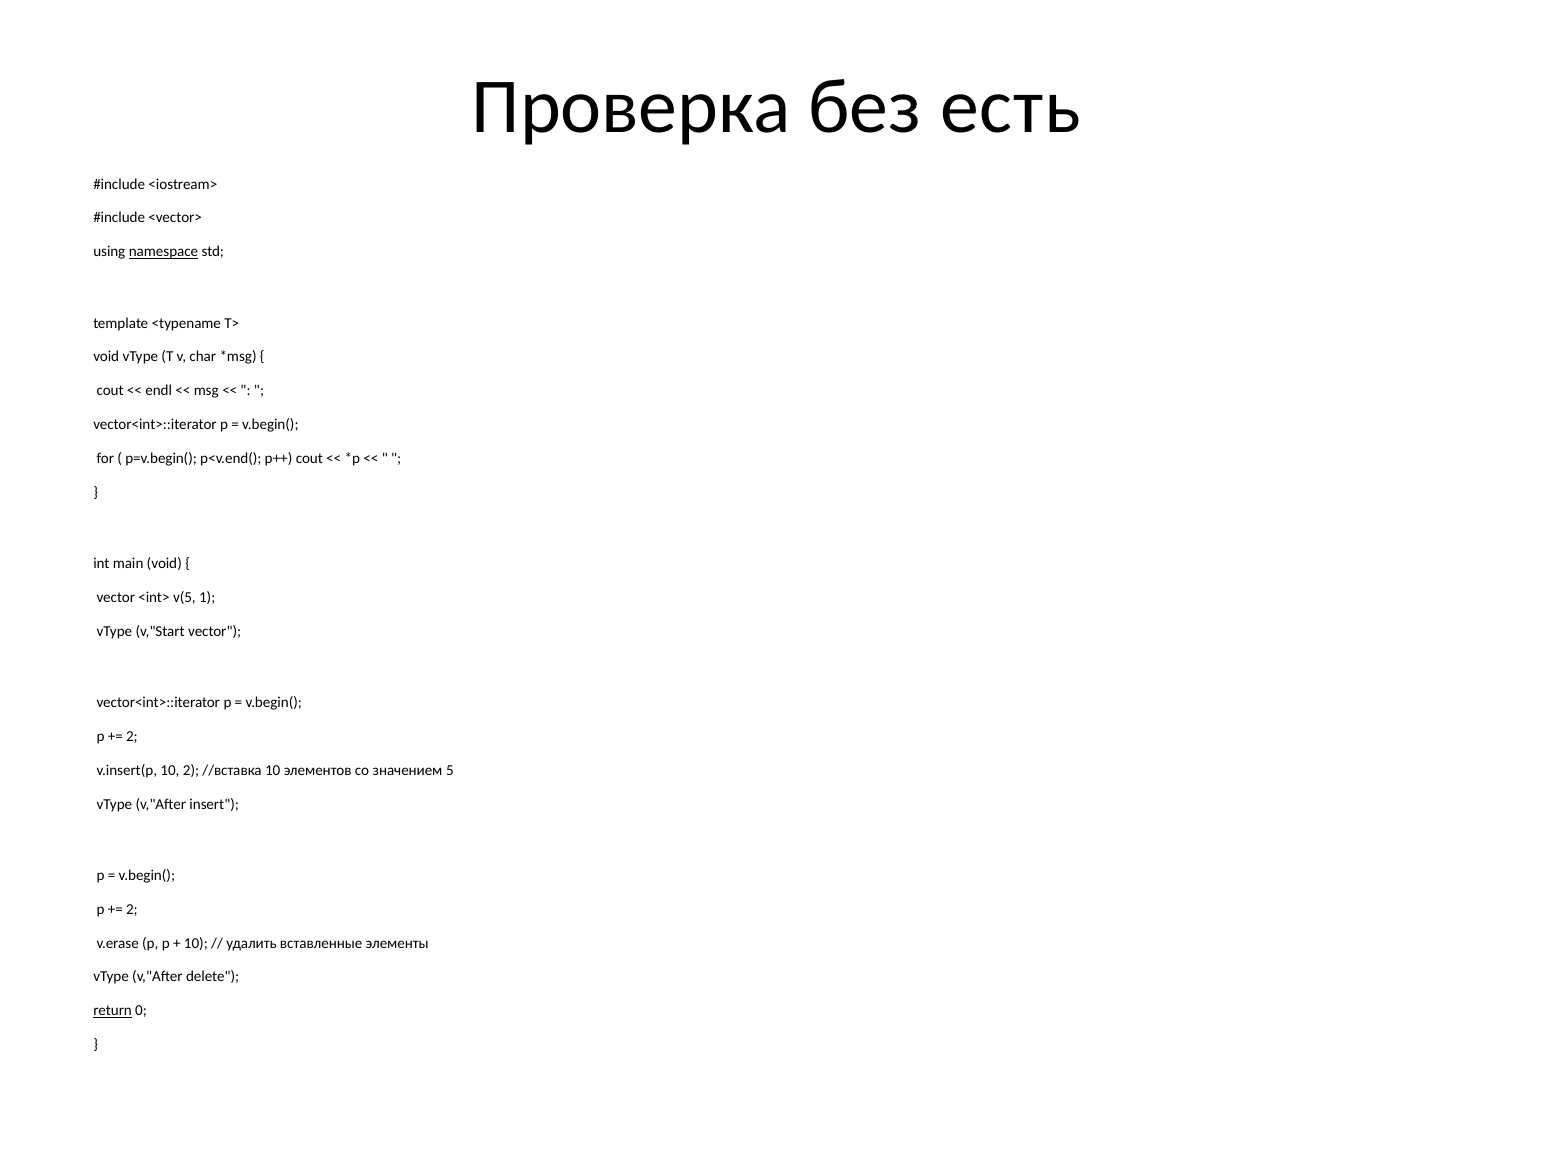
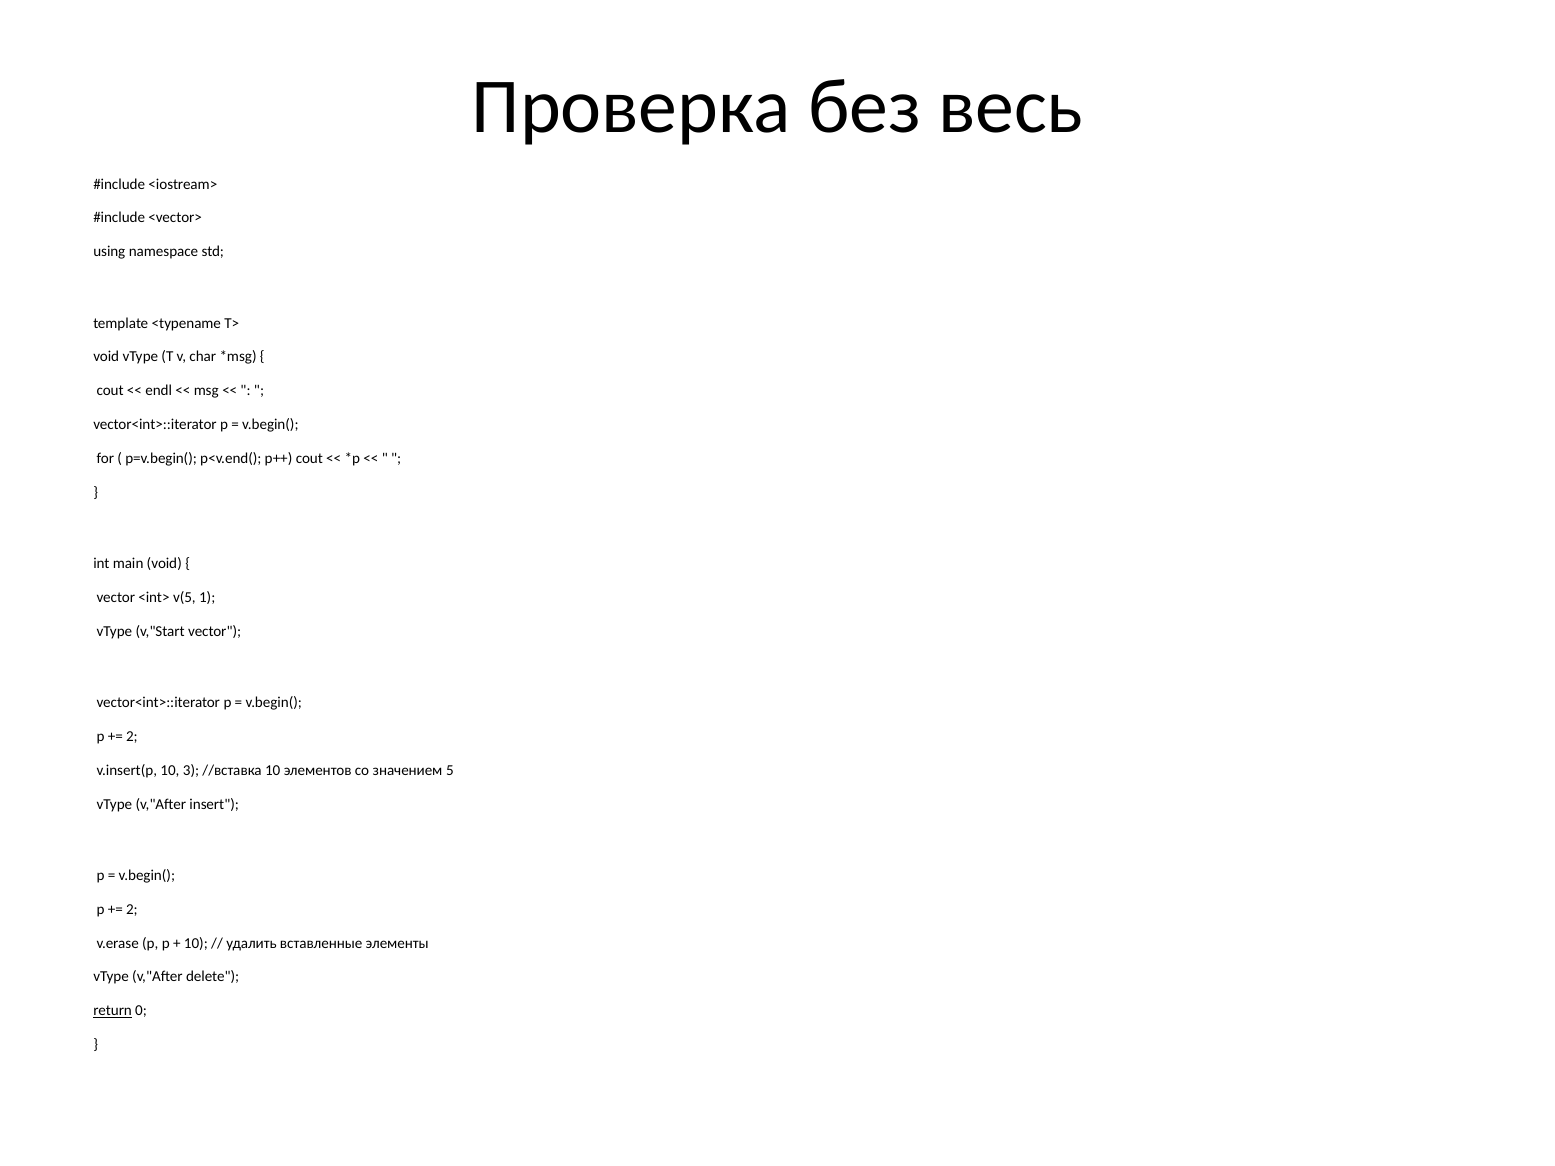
есть: есть -> весь
namespace underline: present -> none
10 2: 2 -> 3
